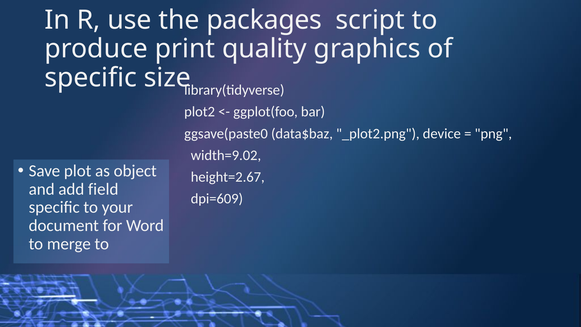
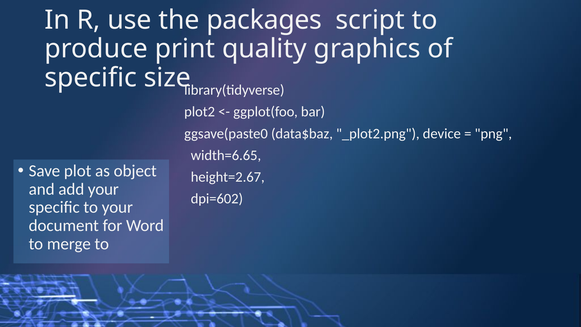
width=9.02: width=9.02 -> width=6.65
add field: field -> your
dpi=609: dpi=609 -> dpi=602
